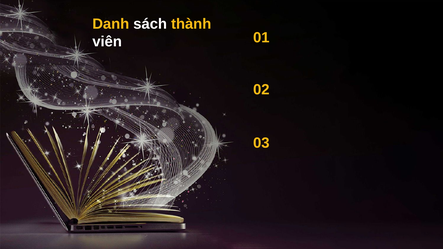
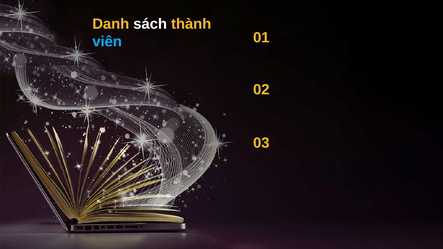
viên colour: white -> light blue
